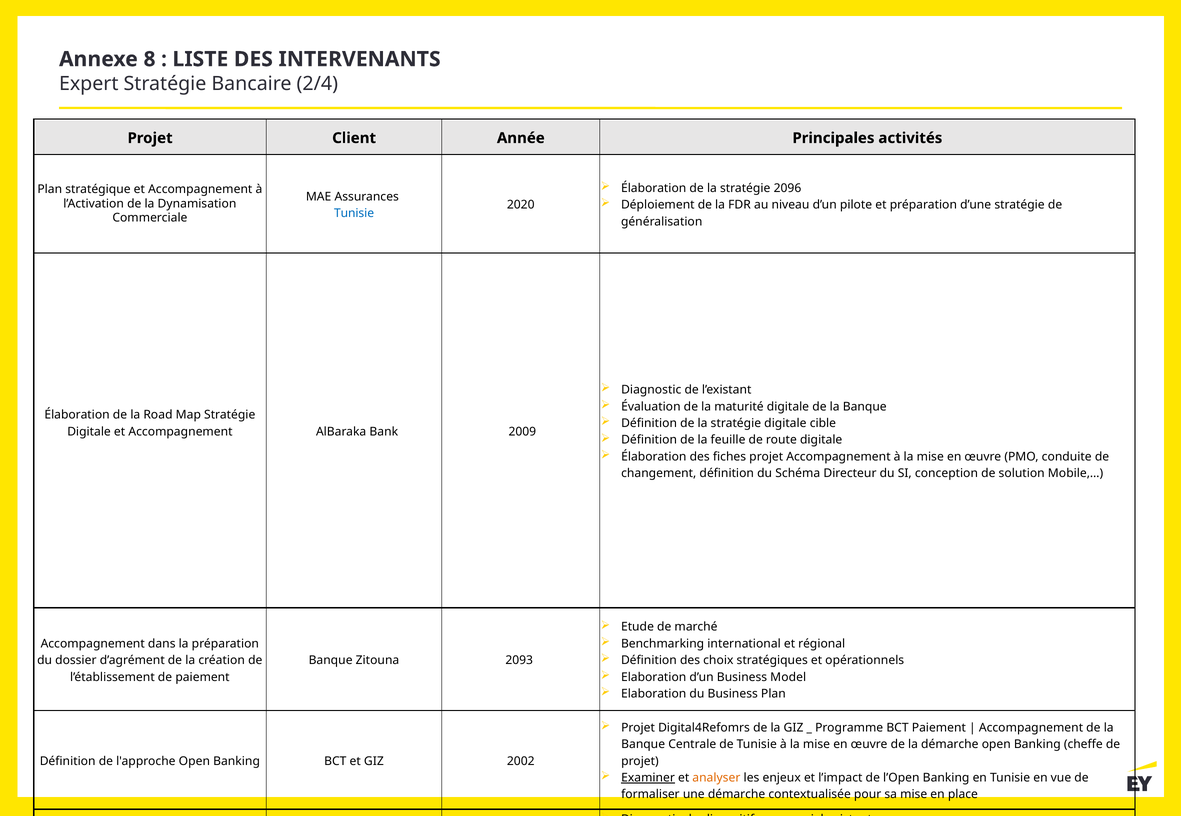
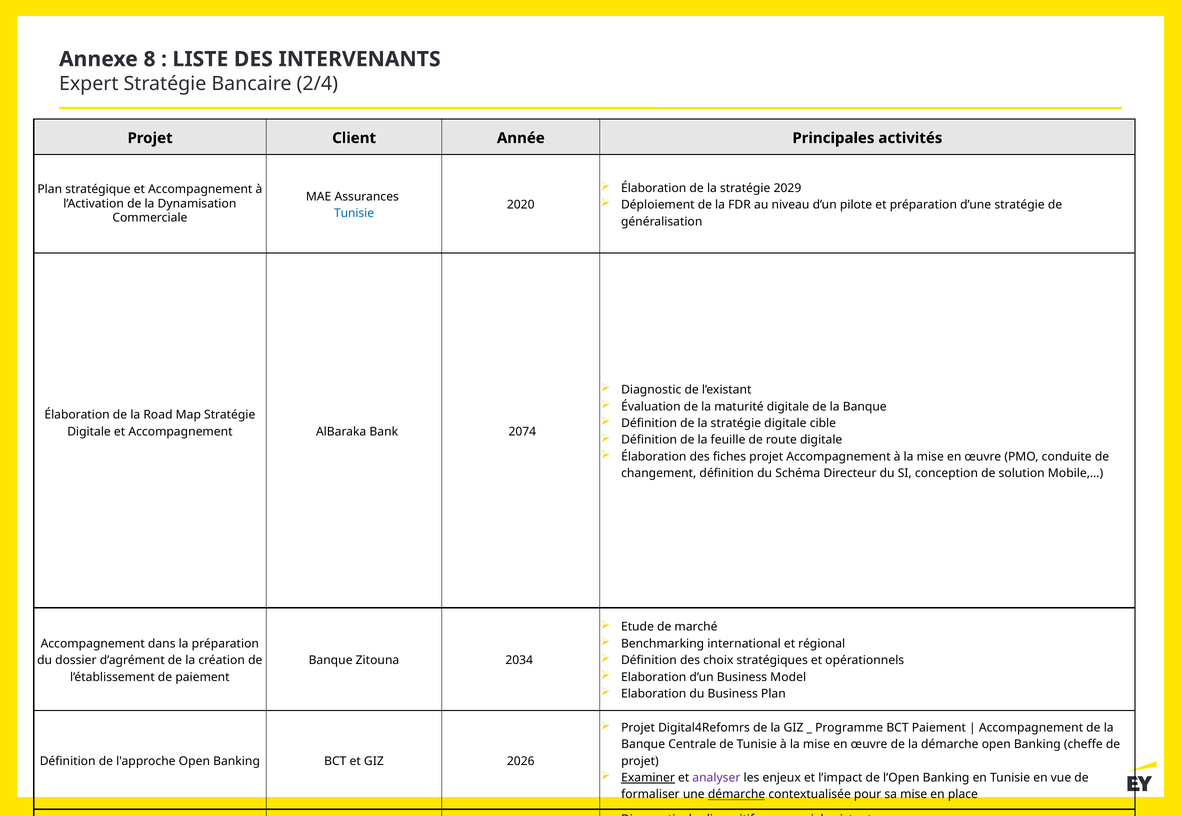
2096: 2096 -> 2029
2009: 2009 -> 2074
2093: 2093 -> 2034
2002: 2002 -> 2026
analyser colour: orange -> purple
démarche at (737, 794) underline: none -> present
